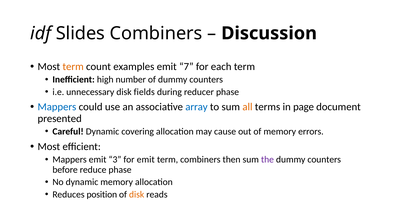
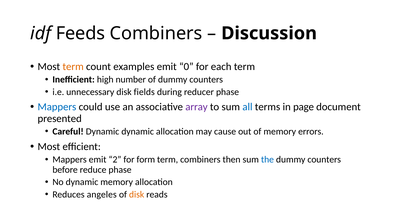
Slides: Slides -> Feeds
7: 7 -> 0
array colour: blue -> purple
all colour: orange -> blue
Dynamic covering: covering -> dynamic
3: 3 -> 2
for emit: emit -> form
the colour: purple -> blue
position: position -> angeles
